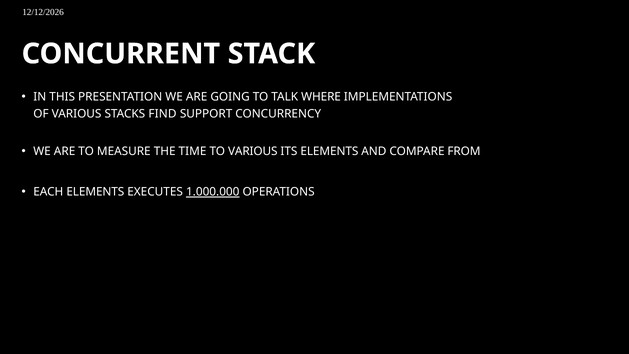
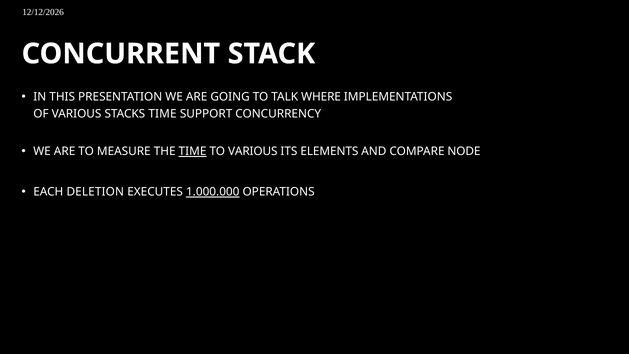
STACKS FIND: FIND -> TIME
TIME at (193, 151) underline: none -> present
FROM: FROM -> NODE
EACH ELEMENTS: ELEMENTS -> DELETION
